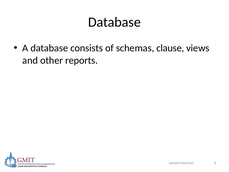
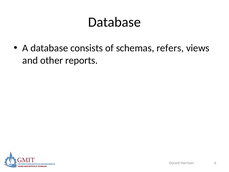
clause: clause -> refers
